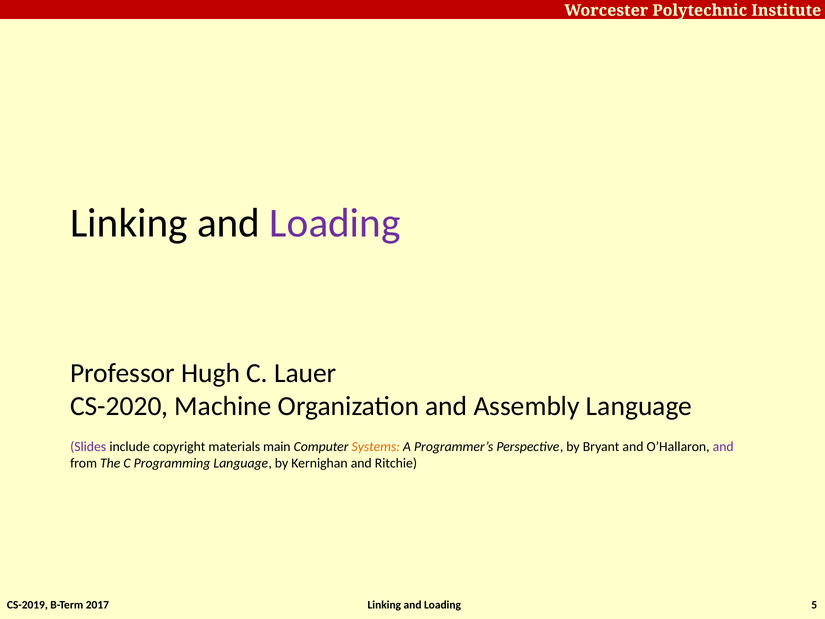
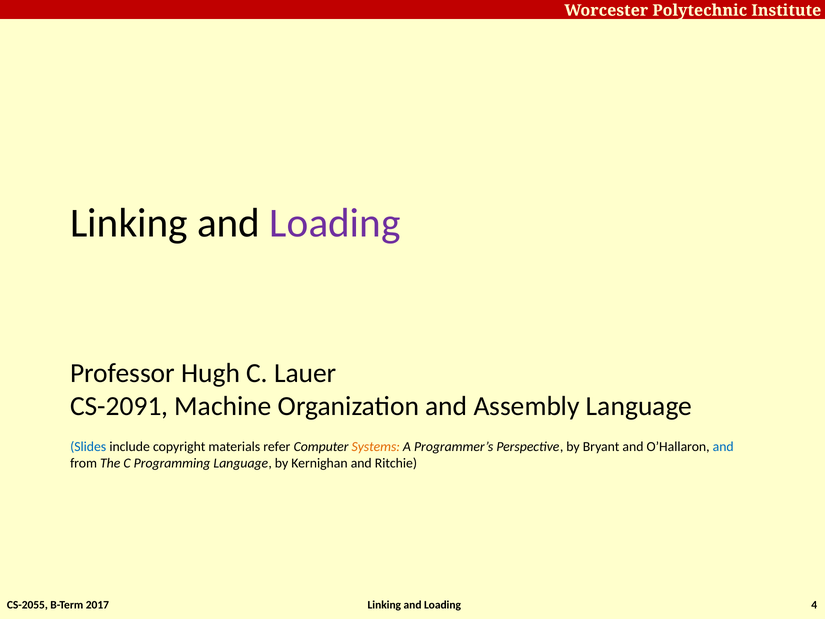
CS-2020: CS-2020 -> CS-2091
Slides colour: purple -> blue
main: main -> refer
and at (723, 446) colour: purple -> blue
CS-2019: CS-2019 -> CS-2055
5: 5 -> 4
